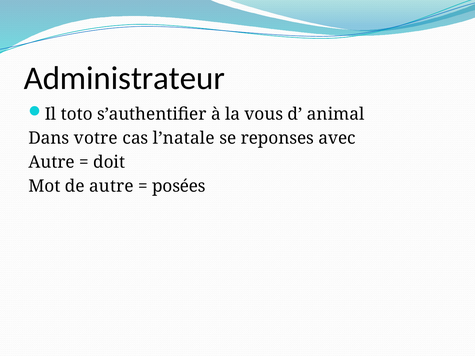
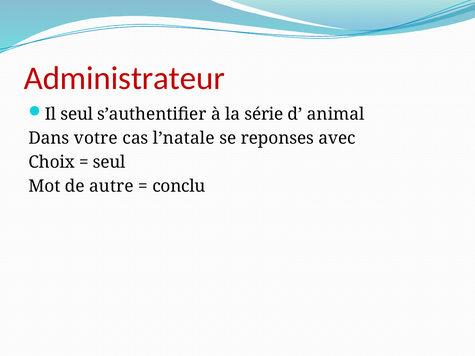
Administrateur colour: black -> red
Il toto: toto -> seul
vous: vous -> série
Autre at (52, 162): Autre -> Choix
doit at (109, 162): doit -> seul
posées: posées -> conclu
